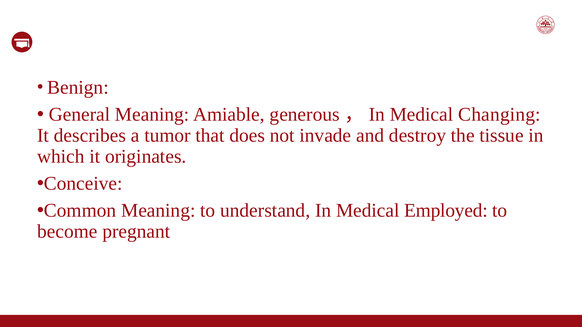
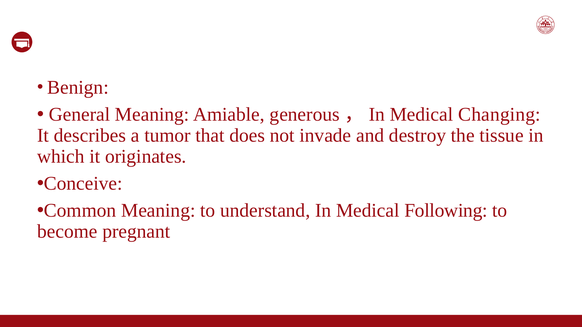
Employed: Employed -> Following
